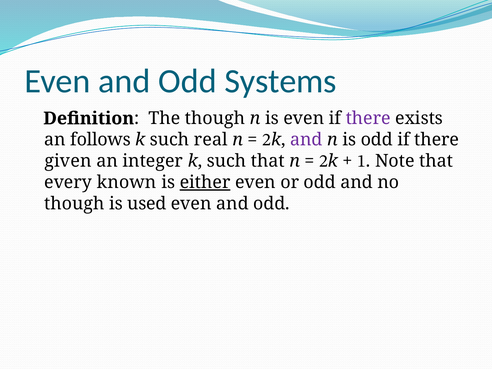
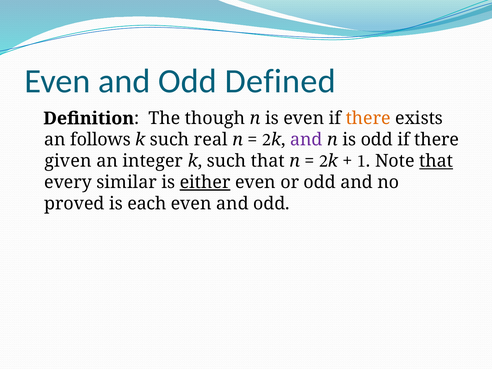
Systems: Systems -> Defined
there at (368, 118) colour: purple -> orange
that at (436, 161) underline: none -> present
known: known -> similar
though at (74, 204): though -> proved
used: used -> each
